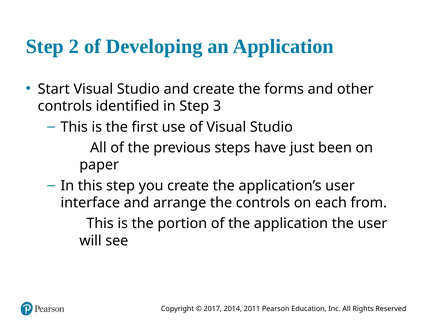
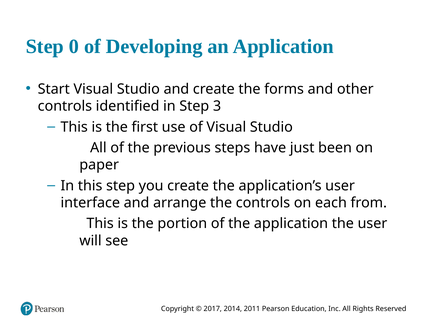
2: 2 -> 0
